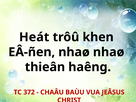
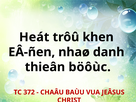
nhaø nhaø: nhaø -> danh
haêng: haêng -> böôùc
